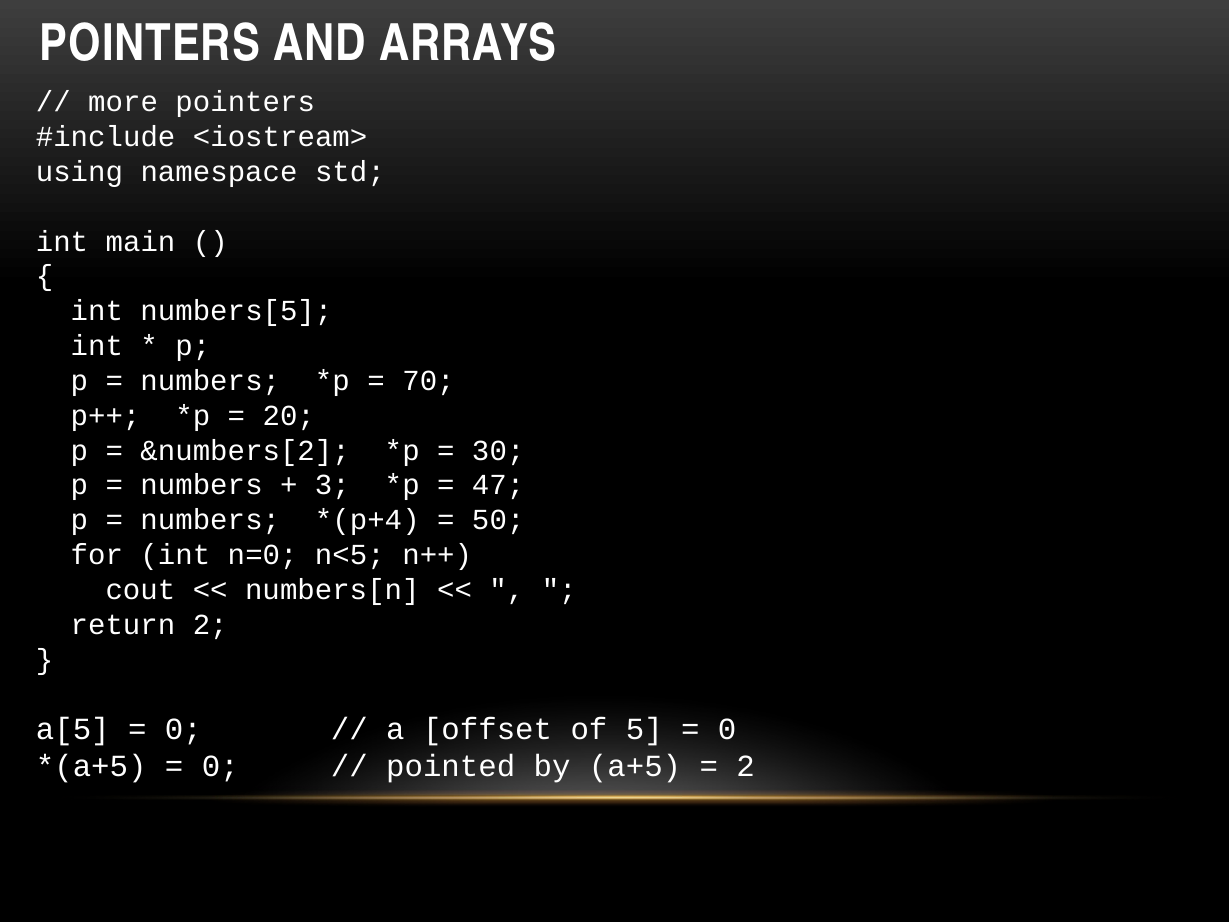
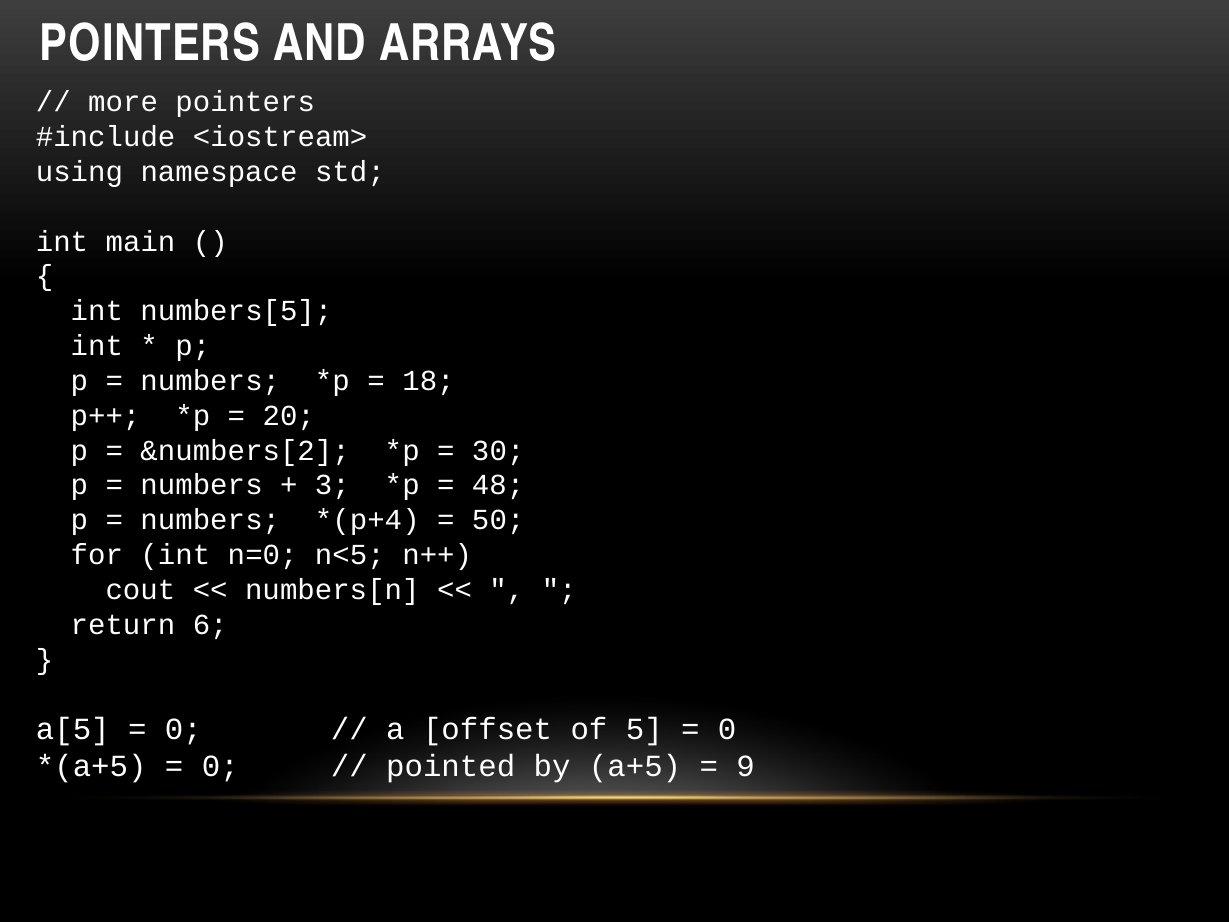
70: 70 -> 18
47: 47 -> 48
return 2: 2 -> 6
2 at (746, 766): 2 -> 9
